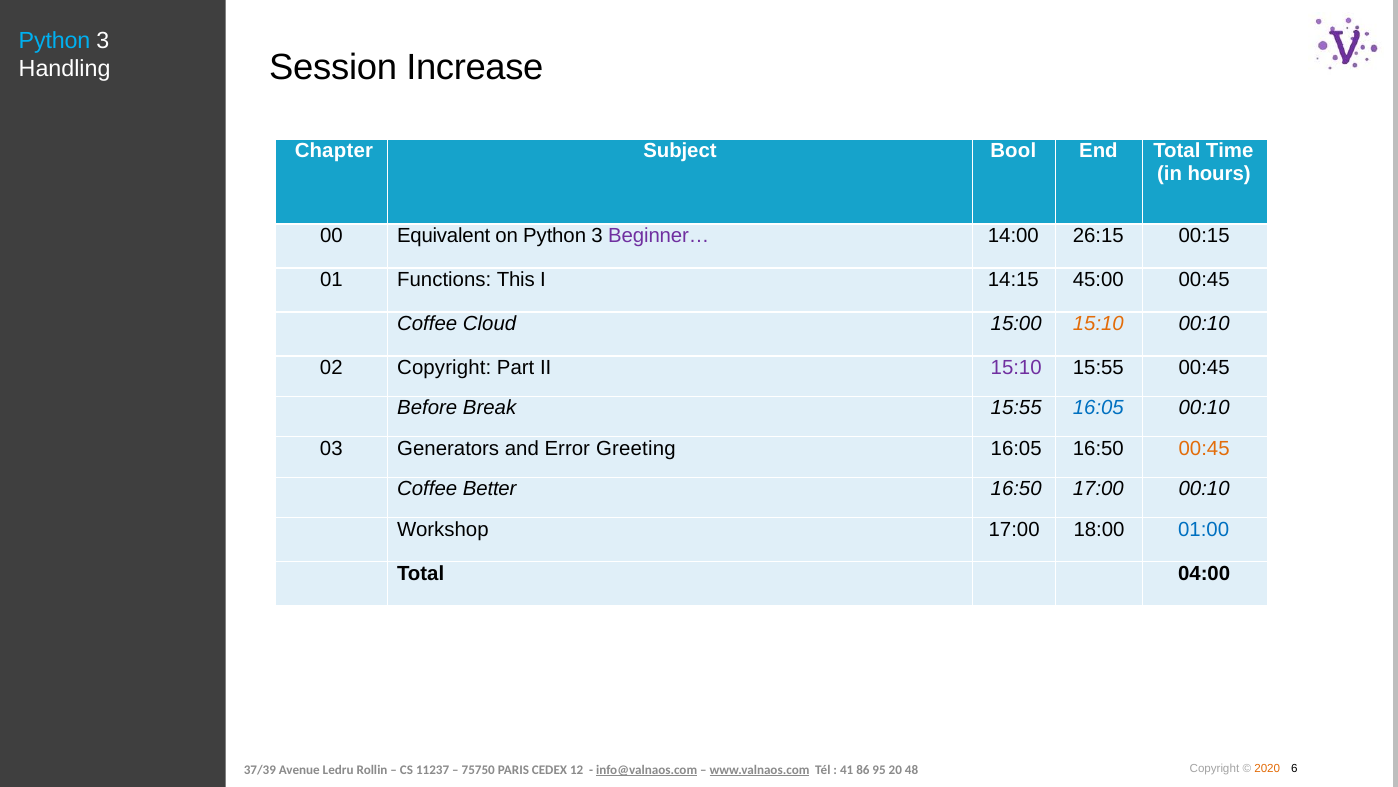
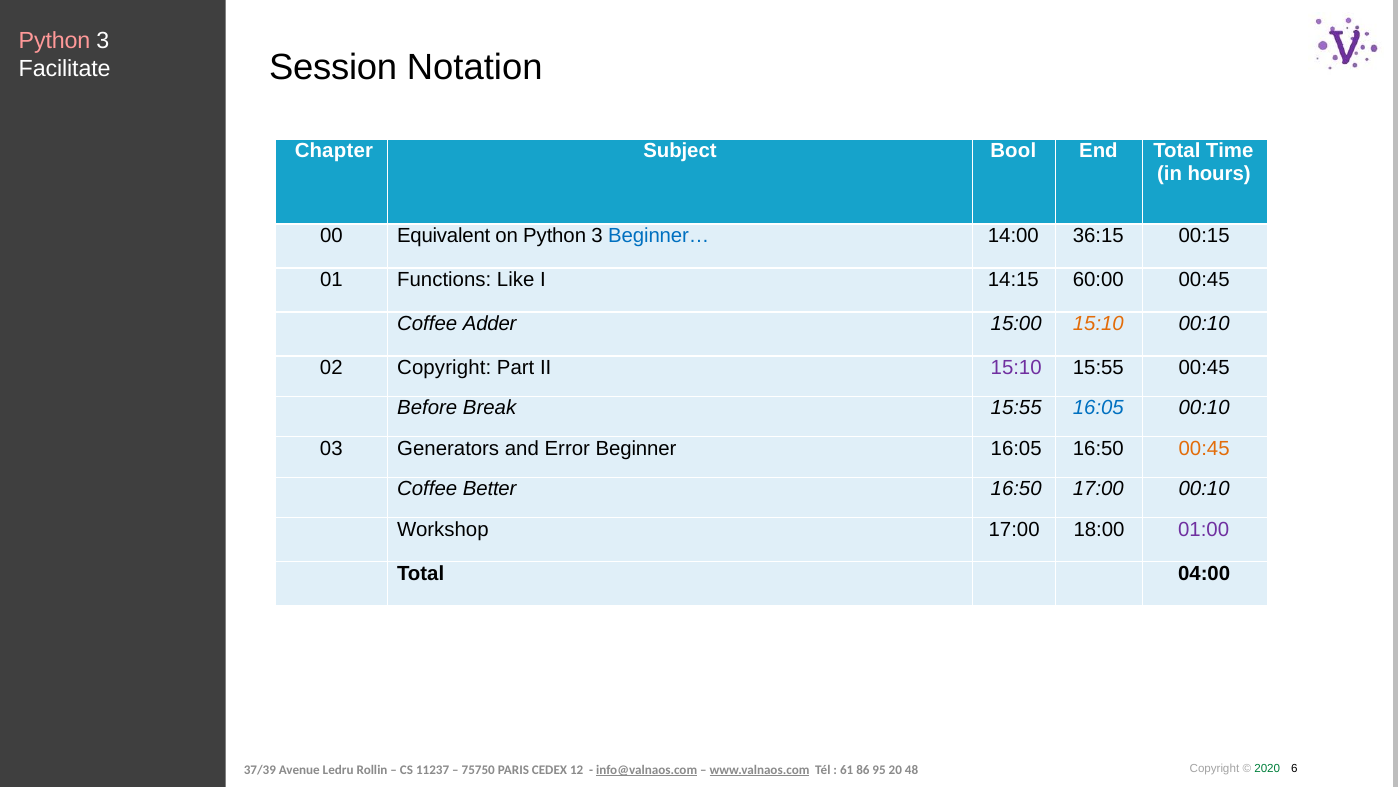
Python at (55, 40) colour: light blue -> pink
Handling: Handling -> Facilitate
Increase: Increase -> Notation
Beginner… colour: purple -> blue
26:15: 26:15 -> 36:15
This: This -> Like
45:00: 45:00 -> 60:00
Cloud: Cloud -> Adder
Greeting: Greeting -> Beginner
01:00 colour: blue -> purple
2020 colour: orange -> green
41: 41 -> 61
